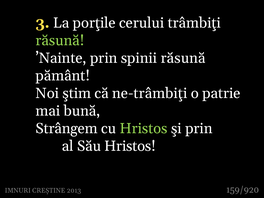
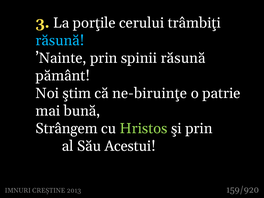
răsună at (60, 40) colour: light green -> light blue
ne-trâmbiţi: ne-trâmbiţi -> ne-biruinţe
Său Hristos: Hristos -> Acestui
